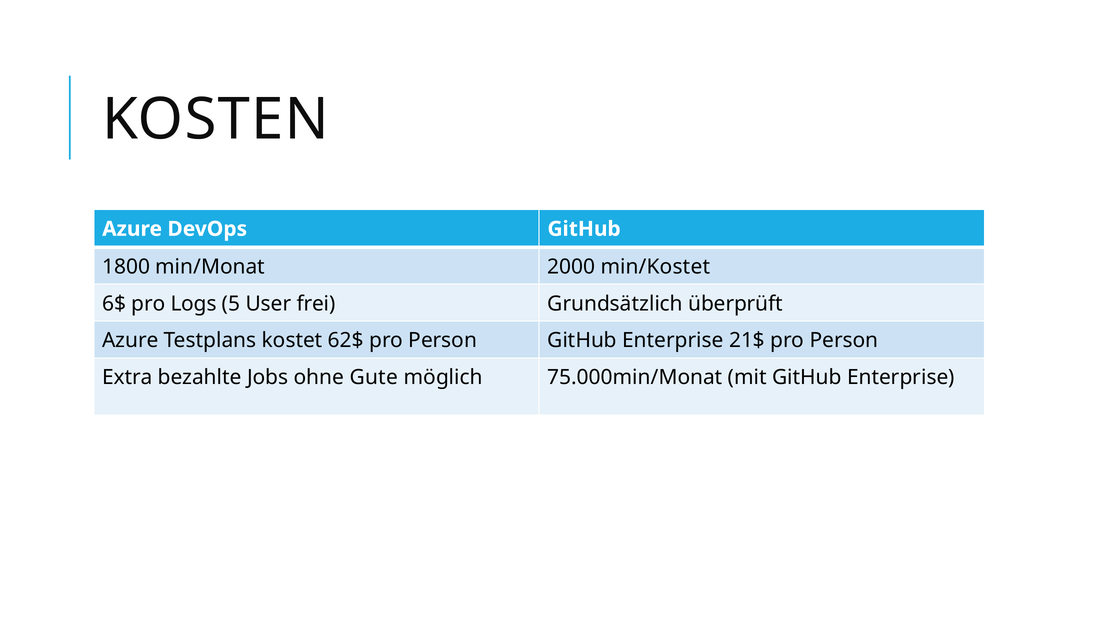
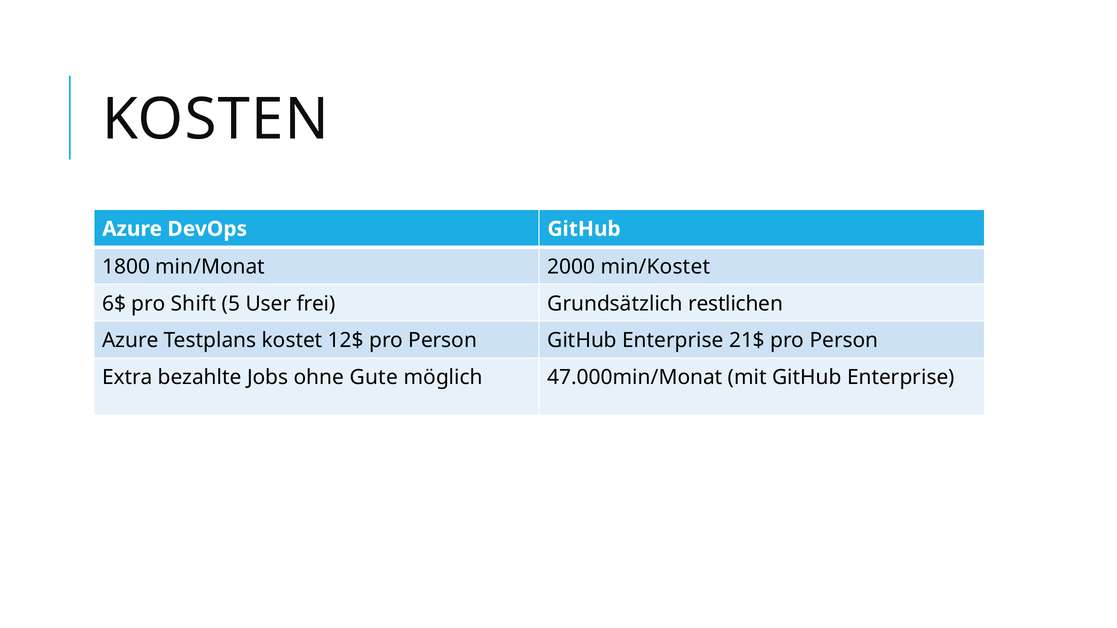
Logs: Logs -> Shift
überprüft: überprüft -> restlichen
62$: 62$ -> 12$
75.000min/Monat: 75.000min/Monat -> 47.000min/Monat
